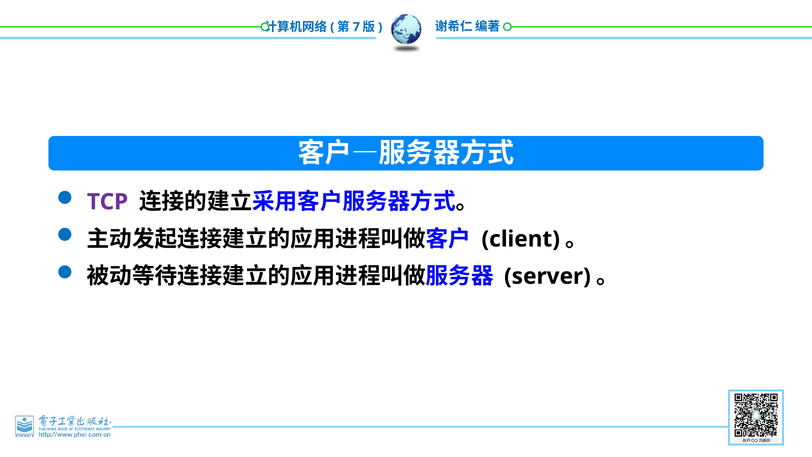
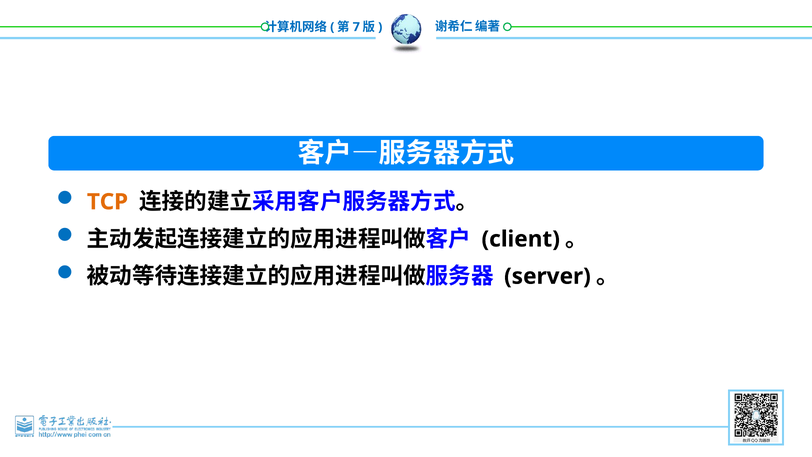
TCP colour: purple -> orange
